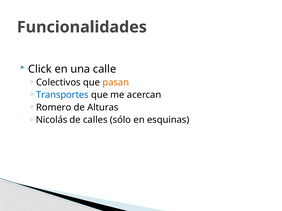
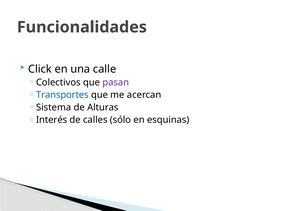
pasan colour: orange -> purple
Romero: Romero -> Sistema
Nicolás: Nicolás -> Interés
